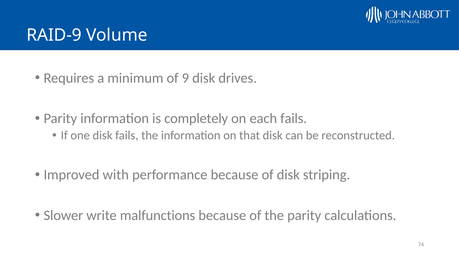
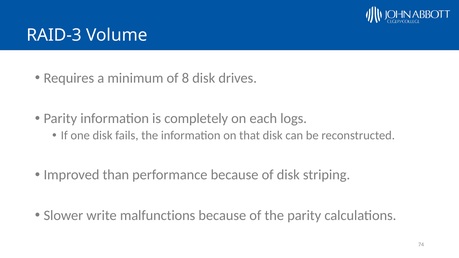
RAID-9: RAID-9 -> RAID-3
9: 9 -> 8
each fails: fails -> logs
with: with -> than
